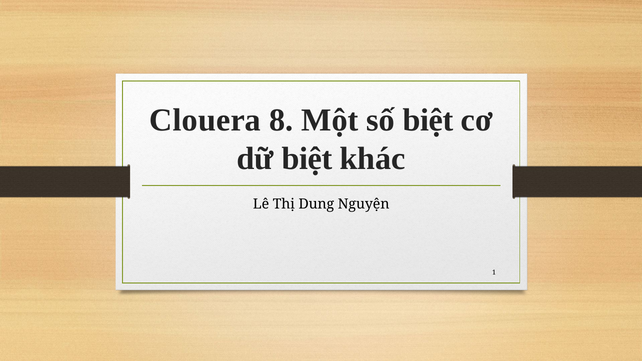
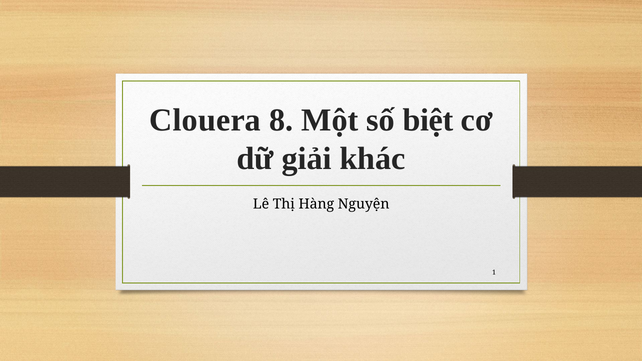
dữ biệt: biệt -> giải
Dung: Dung -> Hàng
